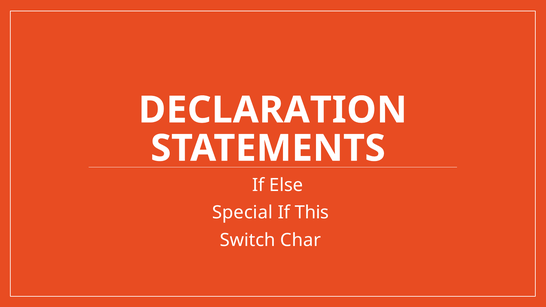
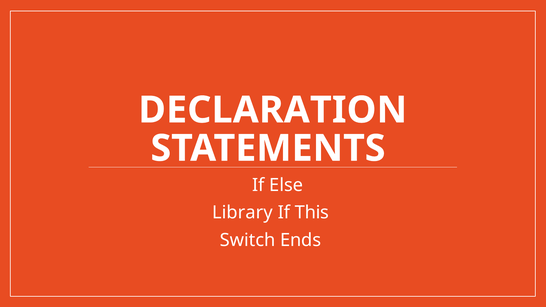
Special: Special -> Library
Char: Char -> Ends
